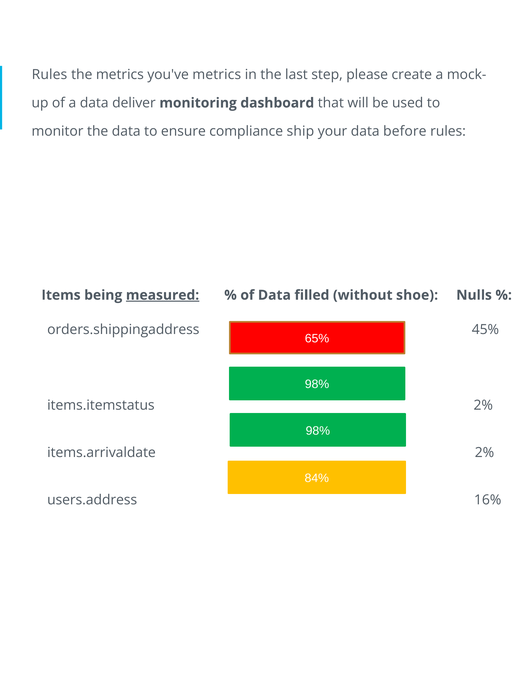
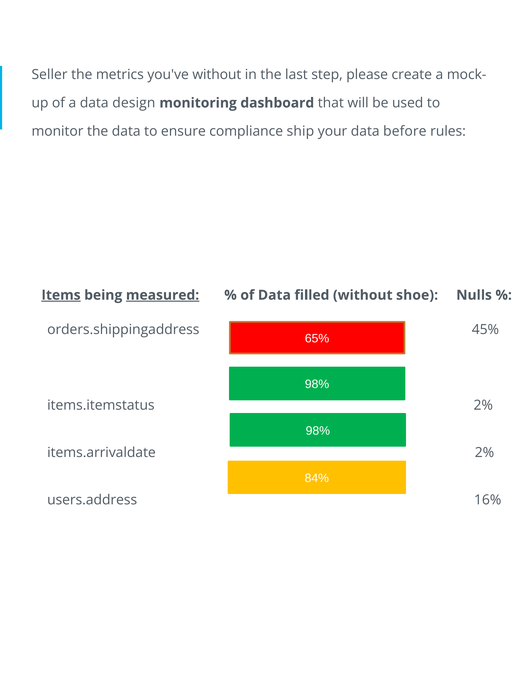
Rules at (49, 75): Rules -> Seller
you've metrics: metrics -> without
deliver: deliver -> design
Items underline: none -> present
